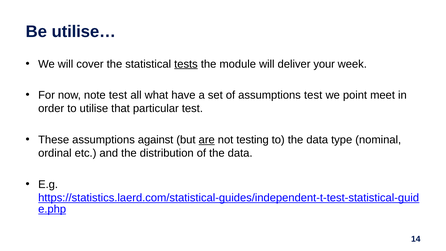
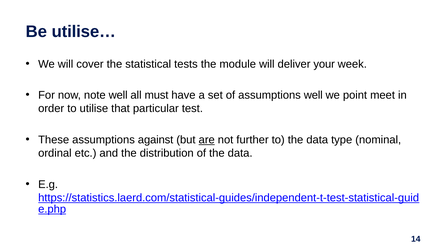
tests underline: present -> none
note test: test -> well
what: what -> must
assumptions test: test -> well
testing: testing -> further
